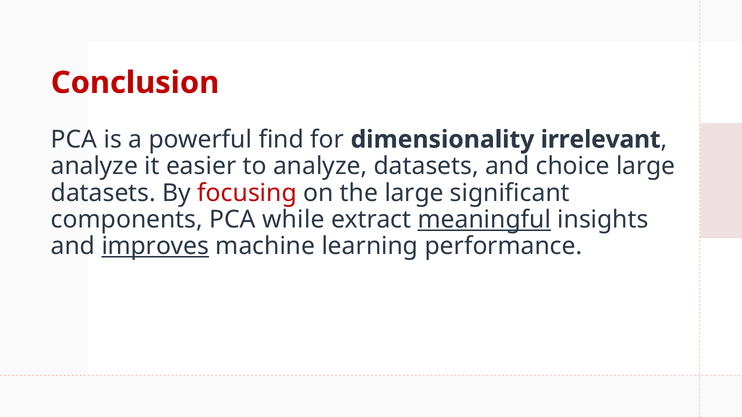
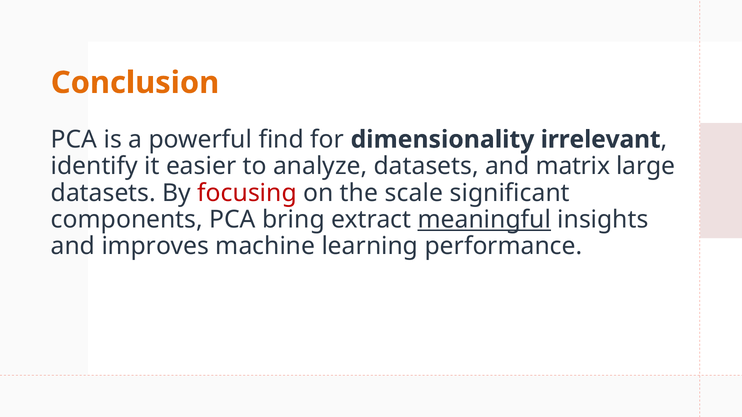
Conclusion colour: red -> orange
analyze at (94, 166): analyze -> identify
choice: choice -> matrix
the large: large -> scale
while: while -> bring
improves underline: present -> none
